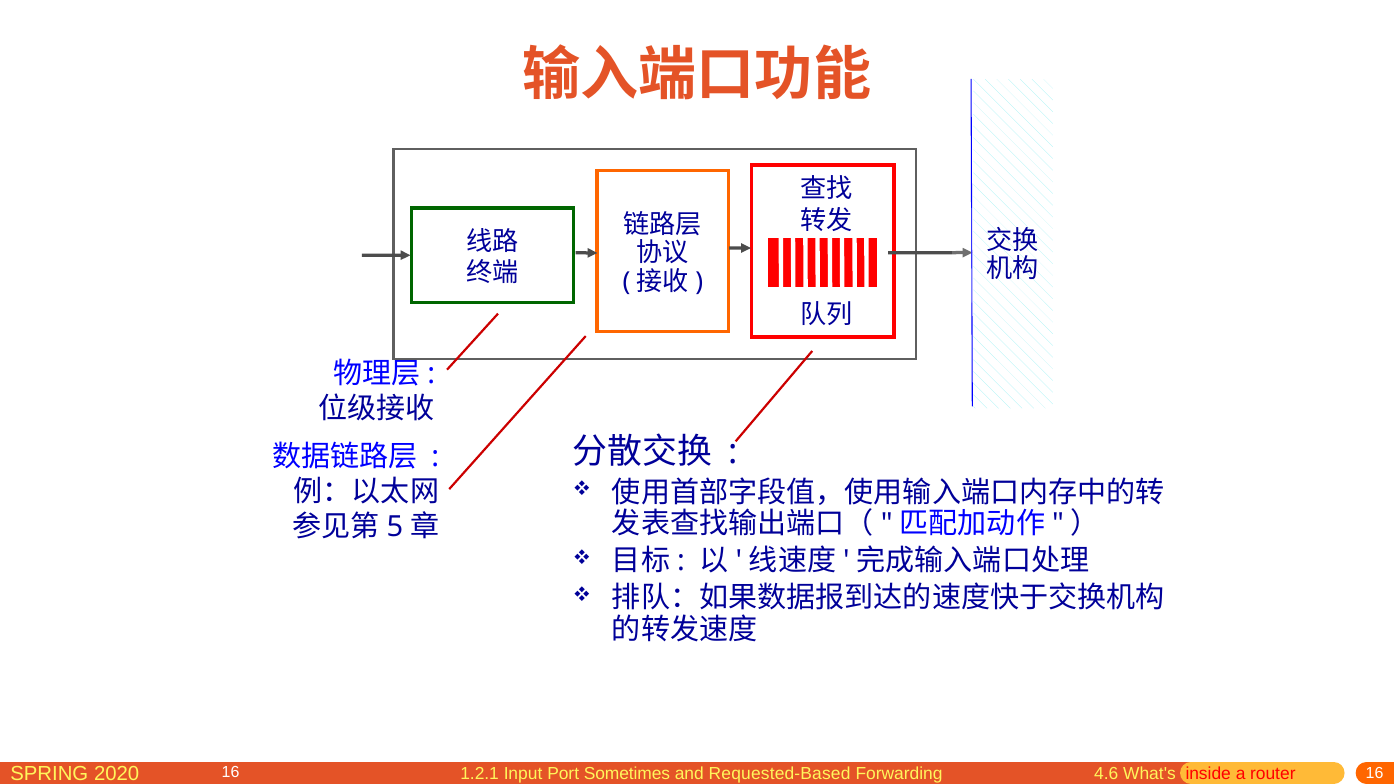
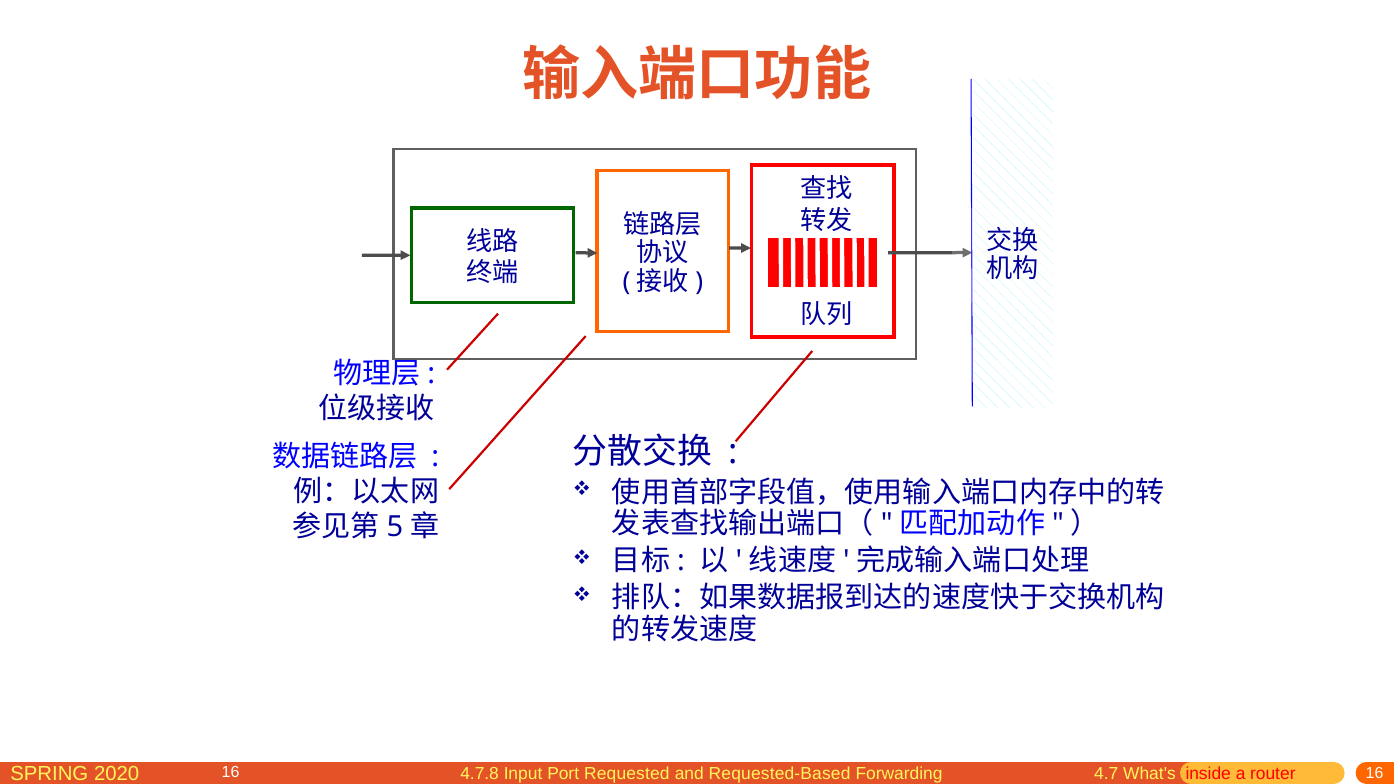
1.2.1: 1.2.1 -> 4.7.8
Sometimes: Sometimes -> Requested
4.6: 4.6 -> 4.7
